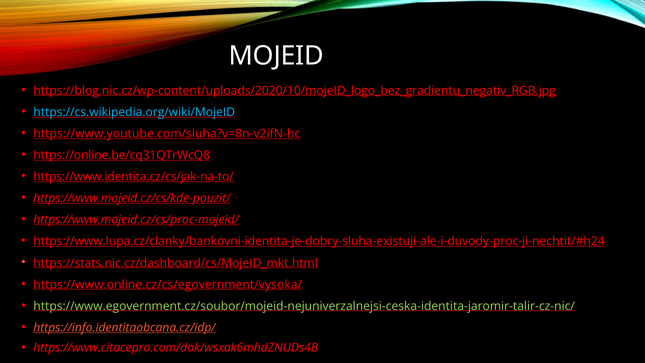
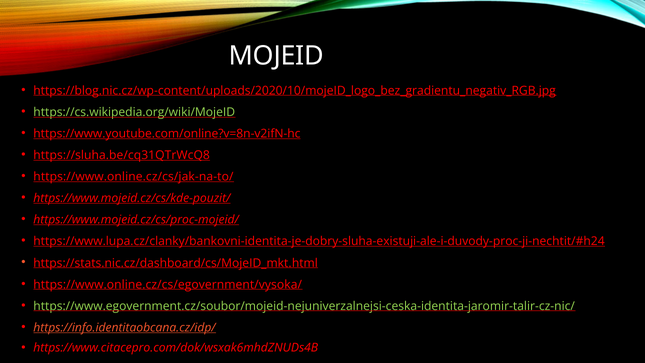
https://cs.wikipedia.org/wiki/MojeID colour: light blue -> light green
https://www.youtube.com/sluha?v=8n-v2ifN-hc: https://www.youtube.com/sluha?v=8n-v2ifN-hc -> https://www.youtube.com/online?v=8n-v2ifN-hc
https://online.be/cq31QTrWcQ8: https://online.be/cq31QTrWcQ8 -> https://sluha.be/cq31QTrWcQ8
https://www.identita.cz/cs/jak-na-to/: https://www.identita.cz/cs/jak-na-to/ -> https://www.online.cz/cs/jak-na-to/
